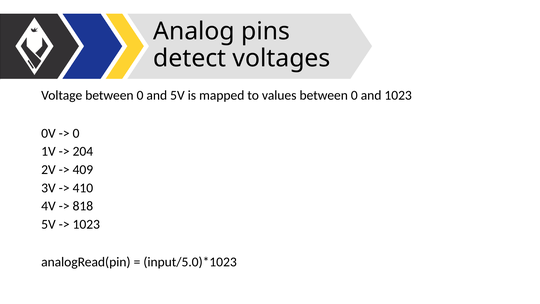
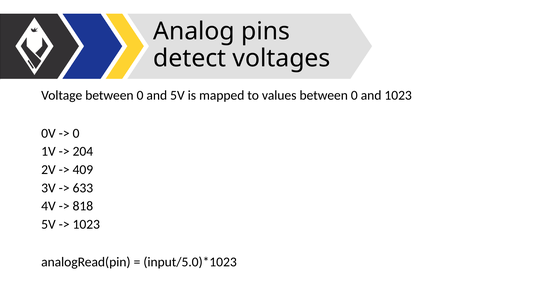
410: 410 -> 633
